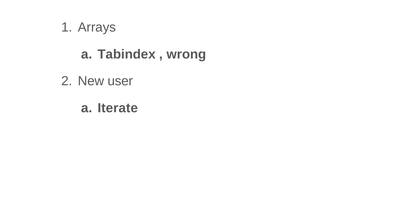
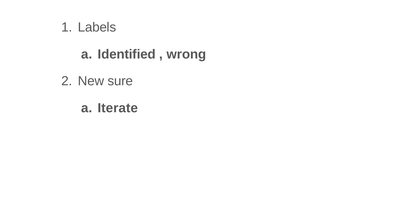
Arrays: Arrays -> Labels
Tabindex: Tabindex -> Identified
user: user -> sure
